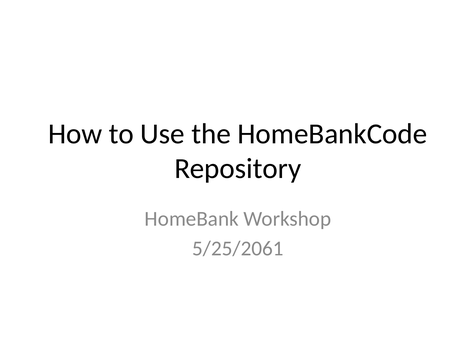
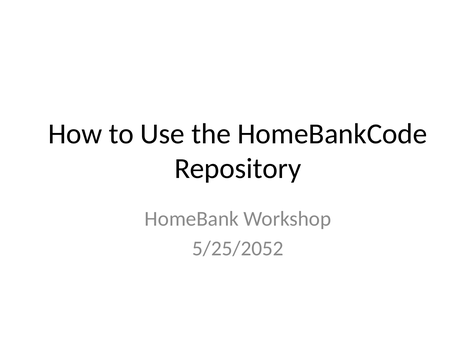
5/25/2061: 5/25/2061 -> 5/25/2052
